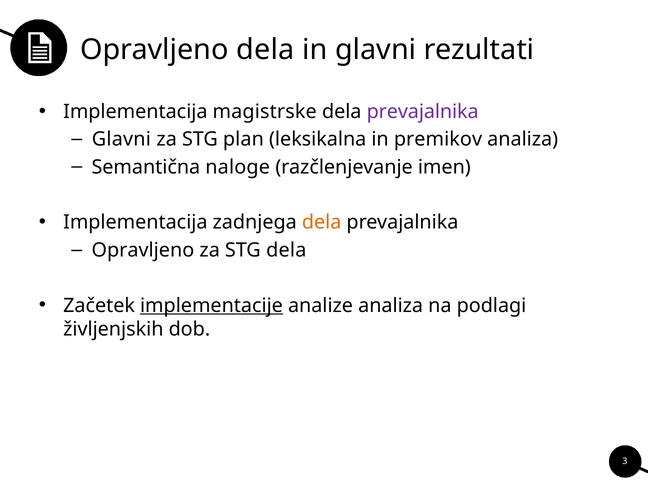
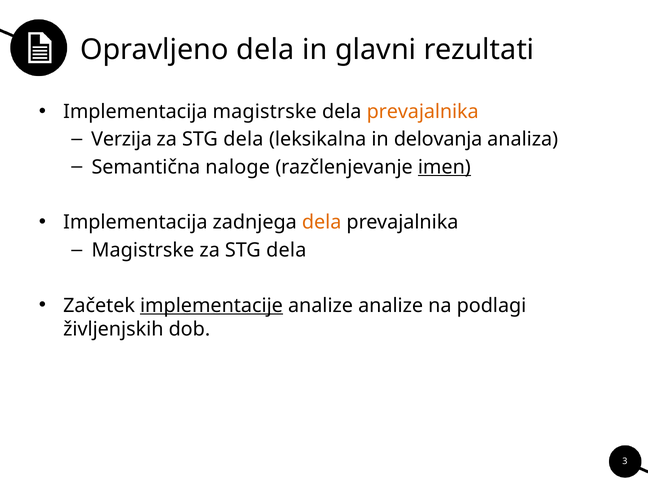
prevajalnika at (423, 112) colour: purple -> orange
Glavni at (121, 139): Glavni -> Verzija
plan at (243, 139): plan -> dela
premikov: premikov -> delovanja
imen underline: none -> present
Opravljeno at (143, 250): Opravljeno -> Magistrske
analize analiza: analiza -> analize
